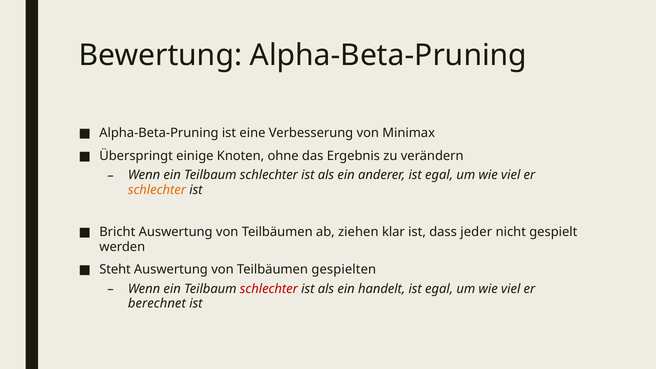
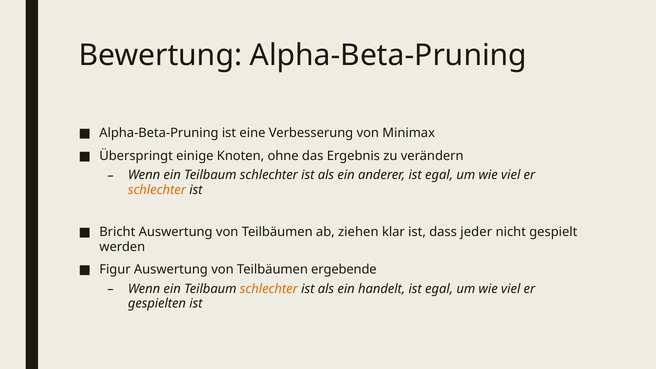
Steht: Steht -> Figur
gespielten: gespielten -> ergebende
schlechter at (269, 289) colour: red -> orange
berechnet: berechnet -> gespielten
